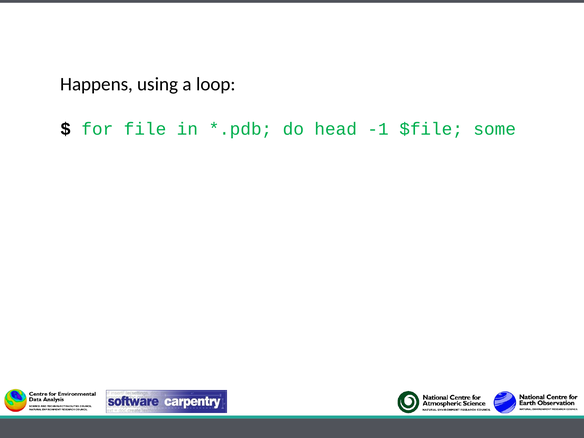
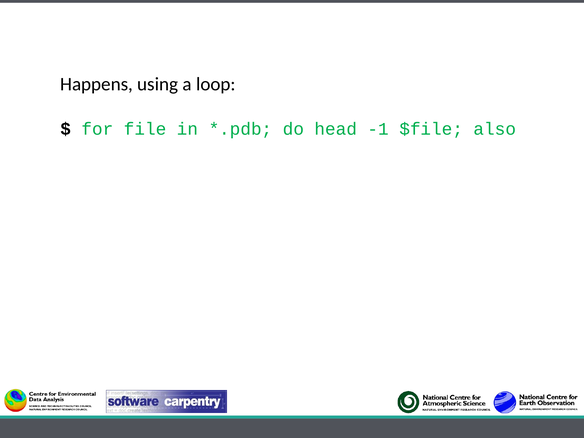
some: some -> also
